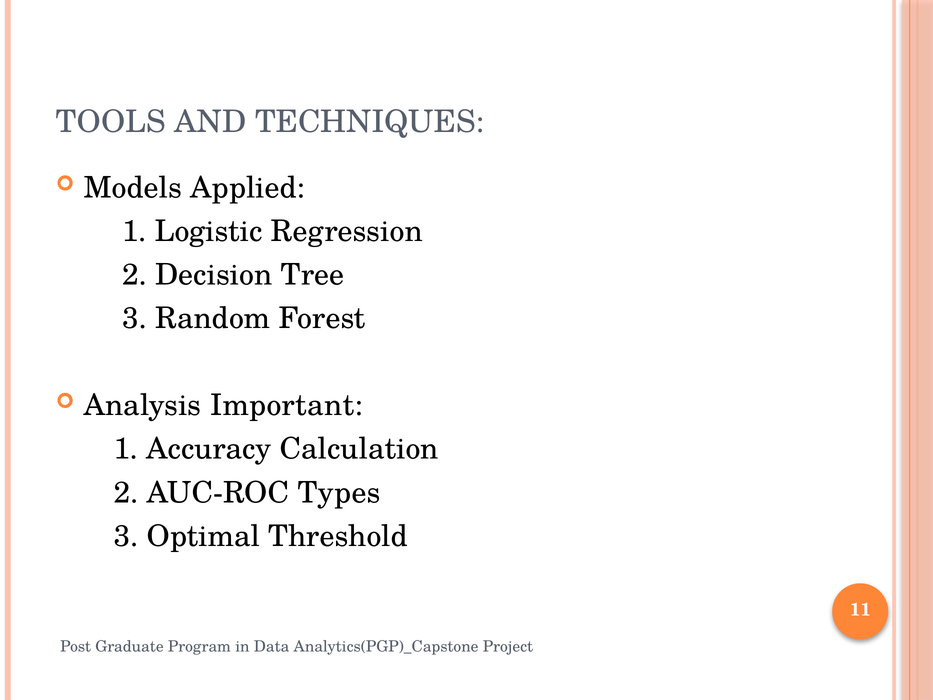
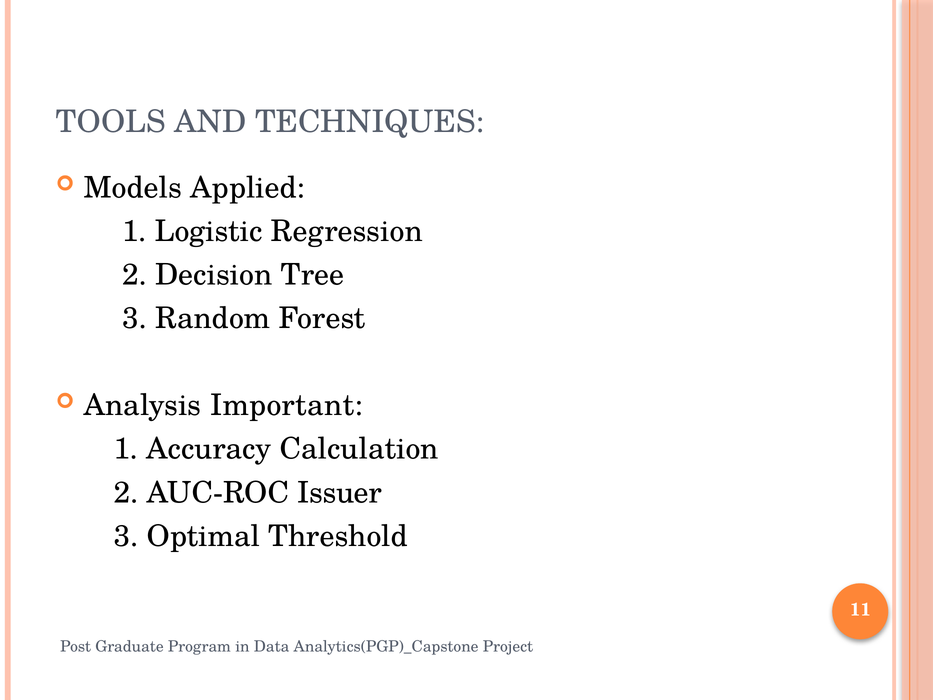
Types: Types -> Issuer
